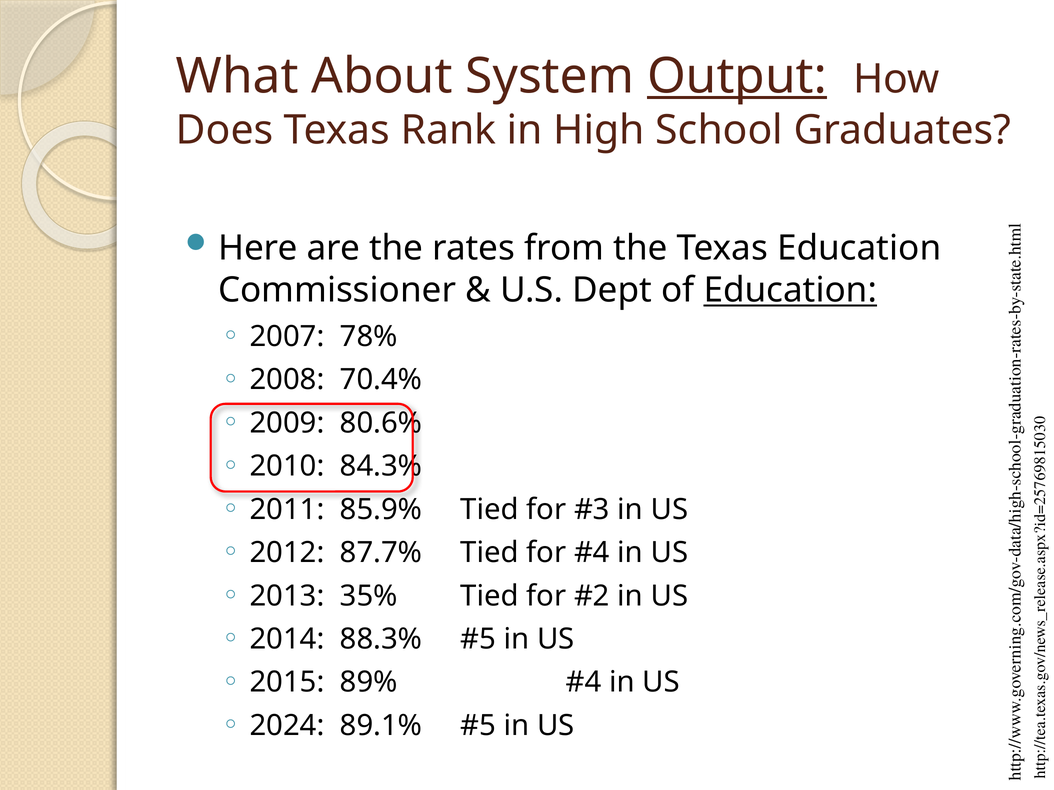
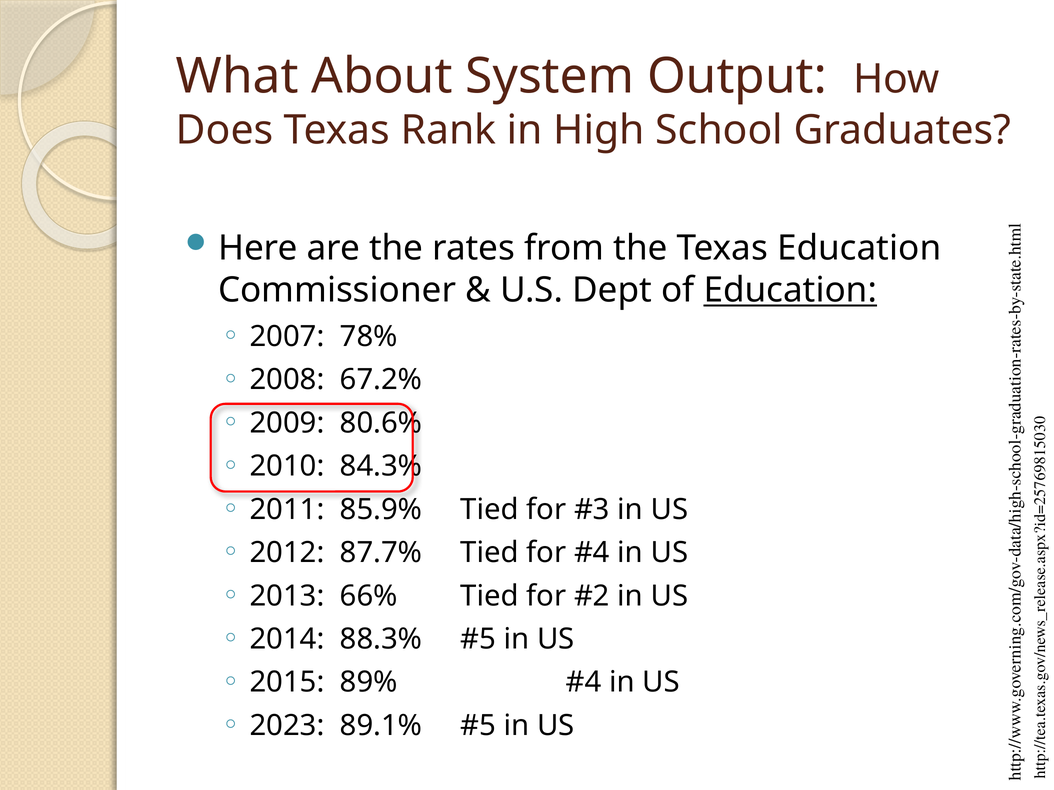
Output underline: present -> none
70.4%: 70.4% -> 67.2%
35%: 35% -> 66%
2024: 2024 -> 2023
